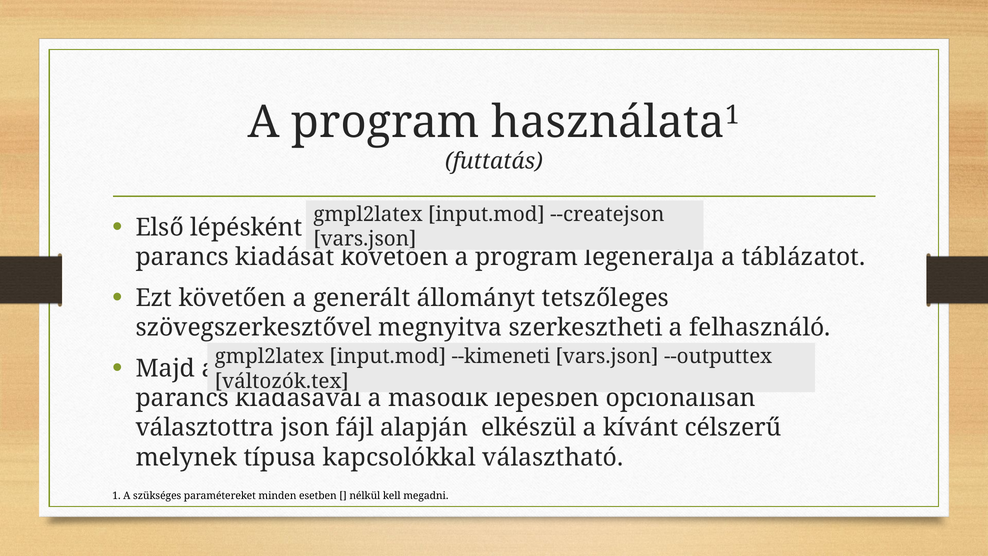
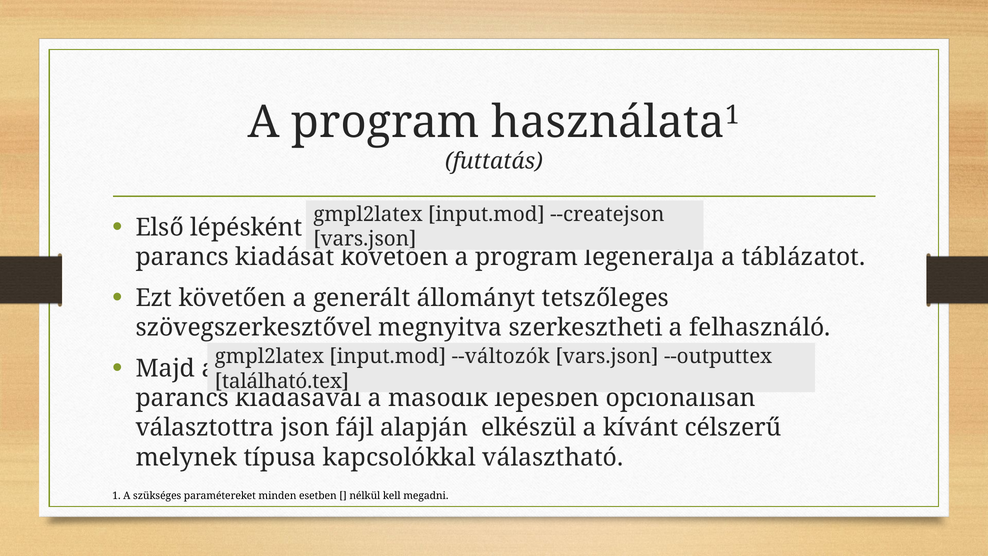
--kimeneti: --kimeneti -> --változók
változók.tex: változók.tex -> található.tex
